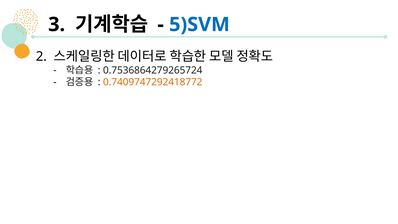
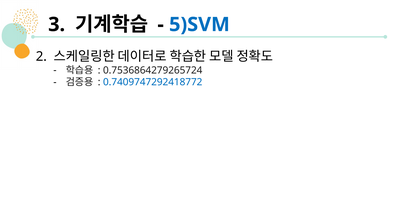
0.7409747292418772 colour: orange -> blue
